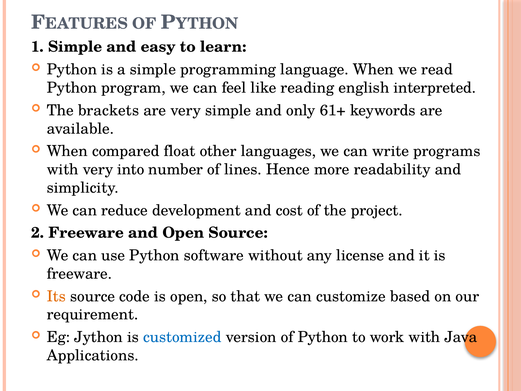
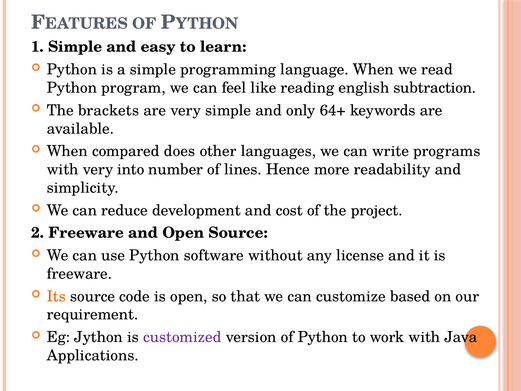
interpreted: interpreted -> subtraction
61+: 61+ -> 64+
float: float -> does
customized colour: blue -> purple
